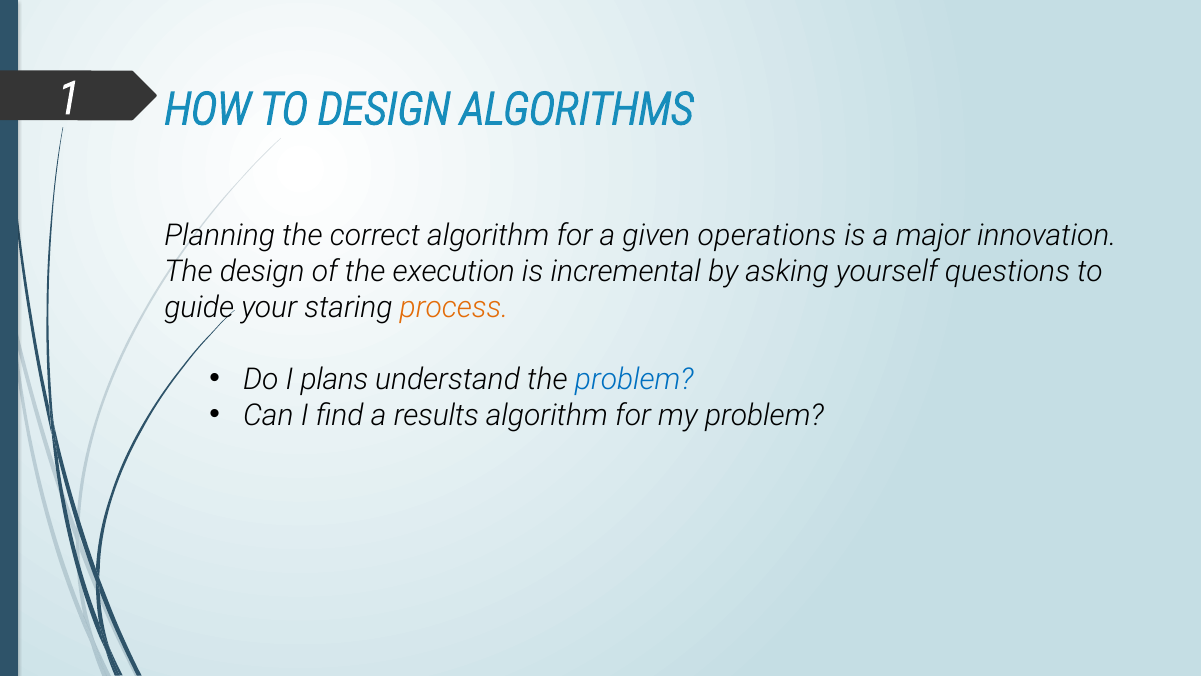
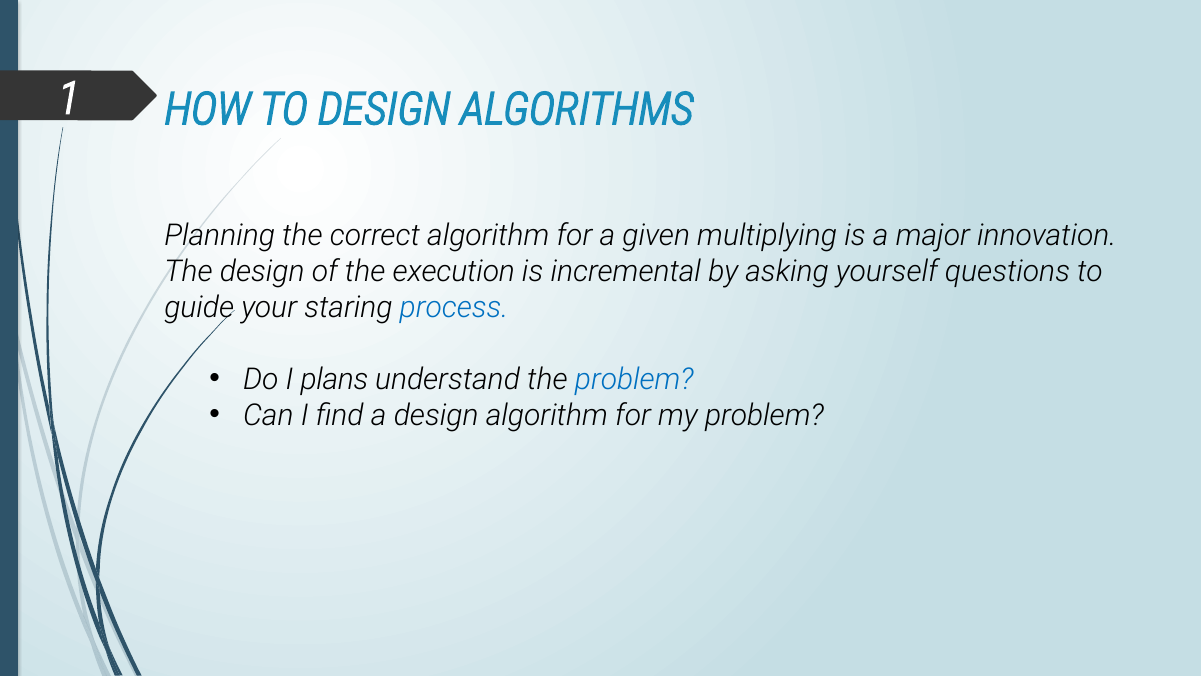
operations: operations -> multiplying
process colour: orange -> blue
a results: results -> design
